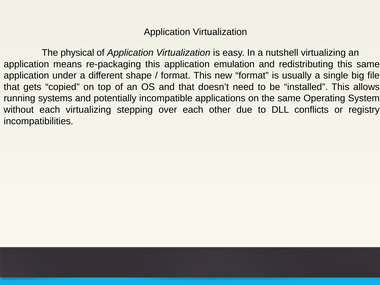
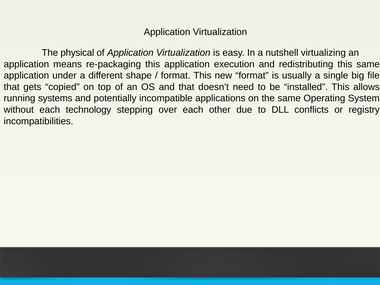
emulation: emulation -> execution
each virtualizing: virtualizing -> technology
